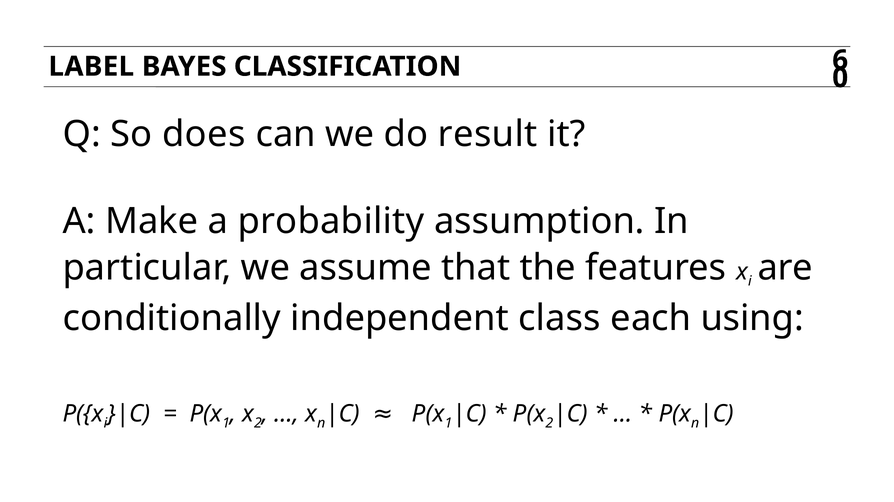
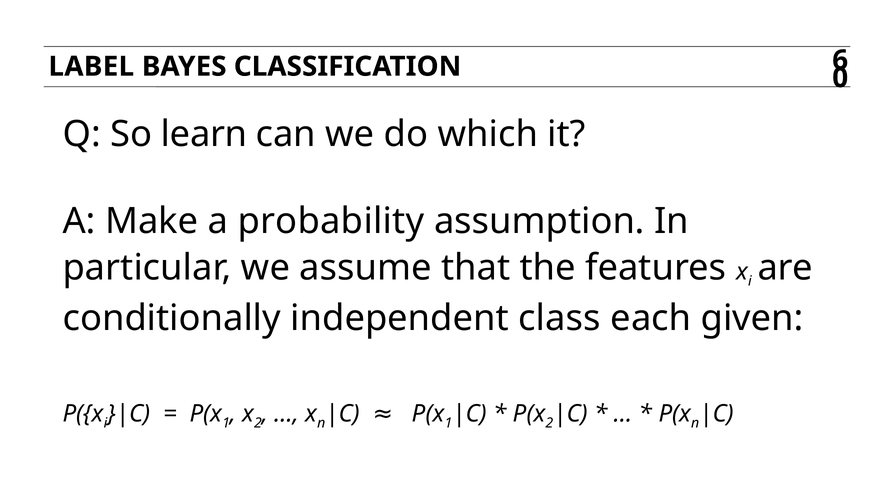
does: does -> learn
result: result -> which
using: using -> given
